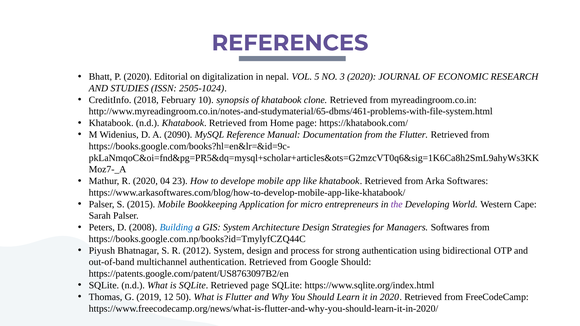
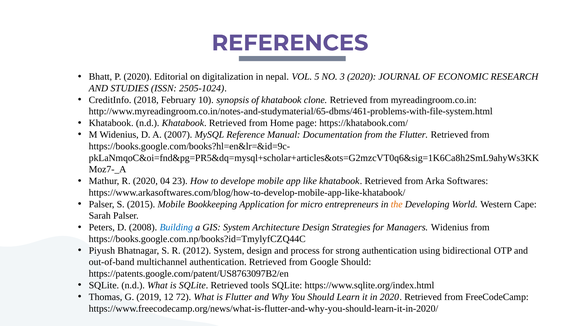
2090: 2090 -> 2007
the at (397, 204) colour: purple -> orange
Managers Softwares: Softwares -> Widenius
Retrieved page: page -> tools
50: 50 -> 72
